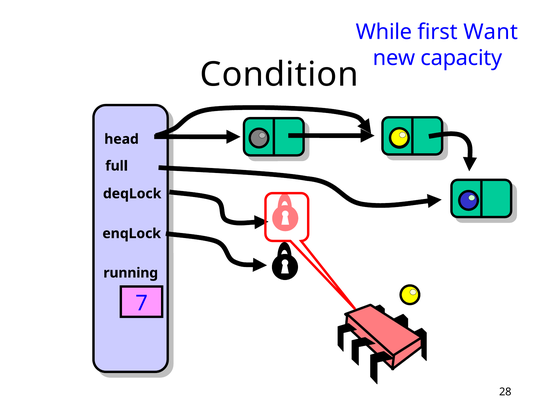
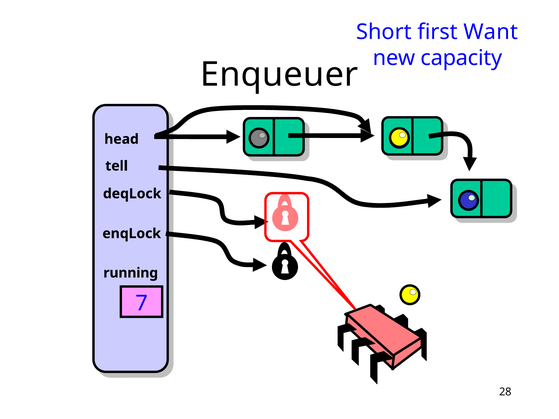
While: While -> Short
Condition: Condition -> Enqueuer
full: full -> tell
